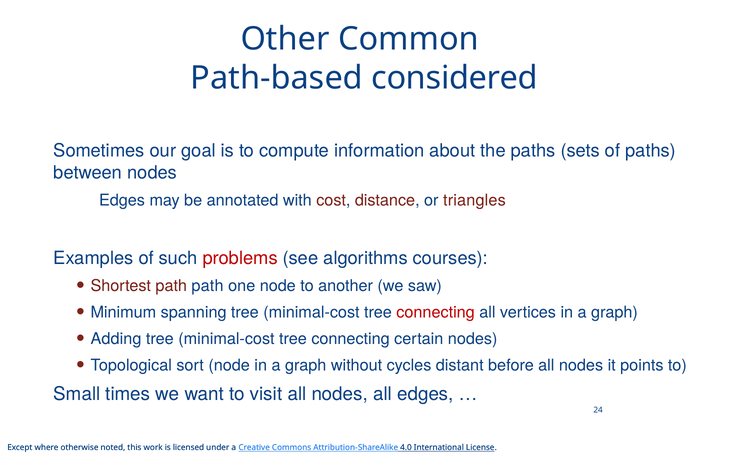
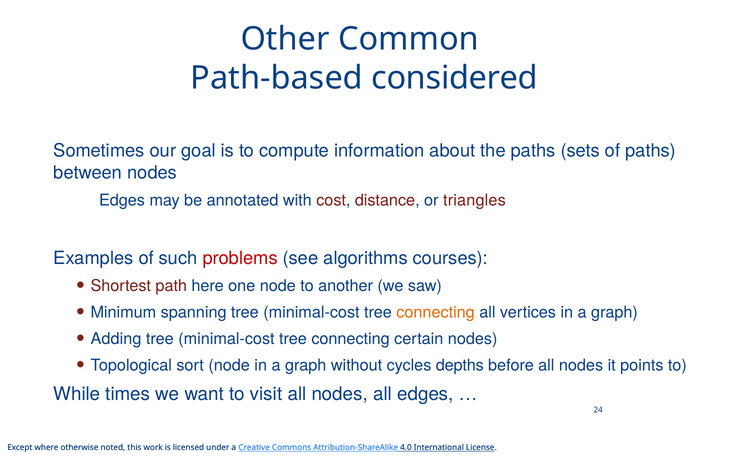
path path: path -> here
connecting at (436, 313) colour: red -> orange
distant: distant -> depths
Small: Small -> While
